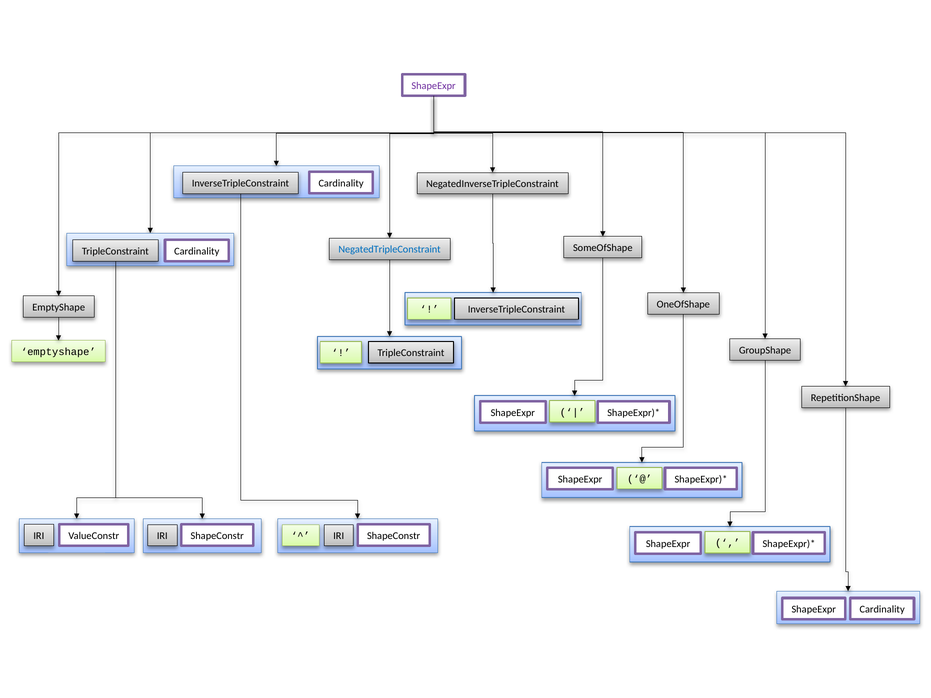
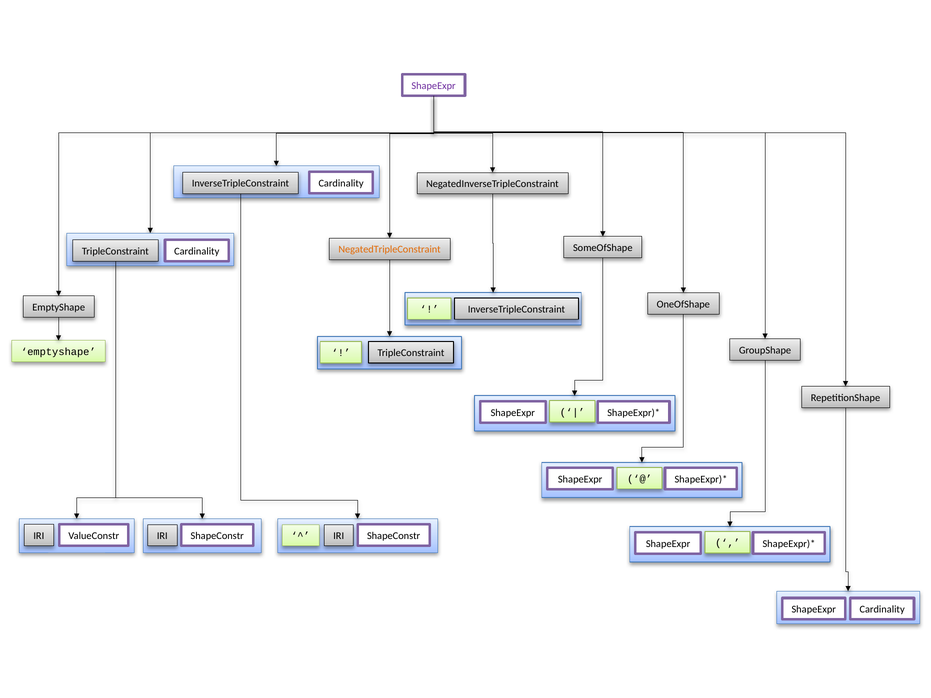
NegatedTripleConstraint colour: blue -> orange
